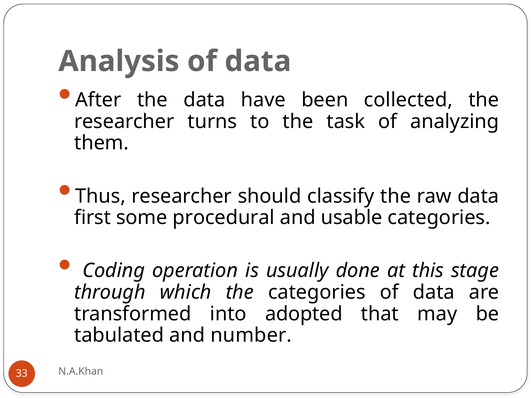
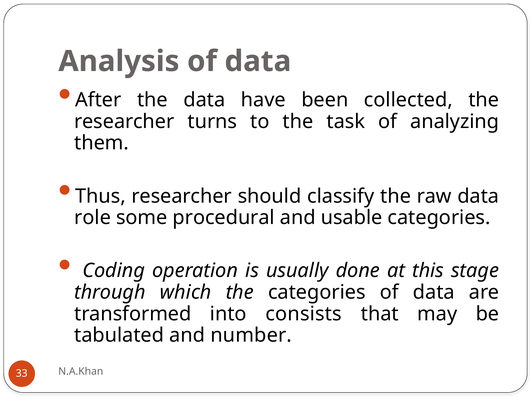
first: first -> role
adopted: adopted -> consists
